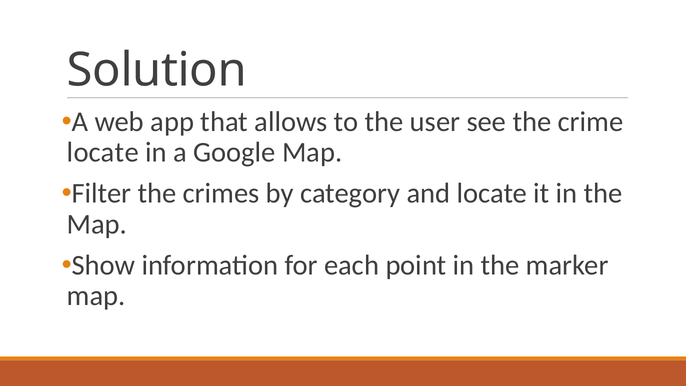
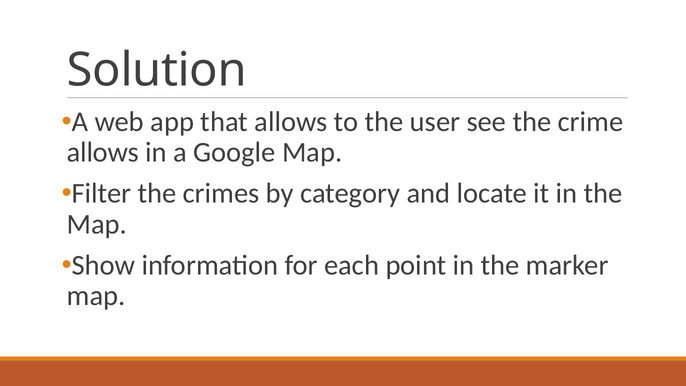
locate at (103, 153): locate -> allows
